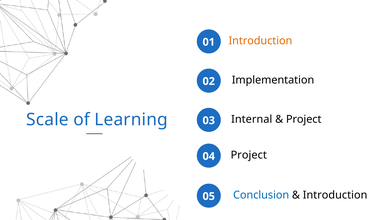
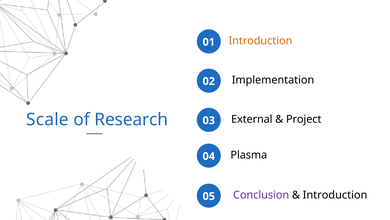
Learning: Learning -> Research
Internal: Internal -> External
Project at (249, 155): Project -> Plasma
Conclusion colour: blue -> purple
